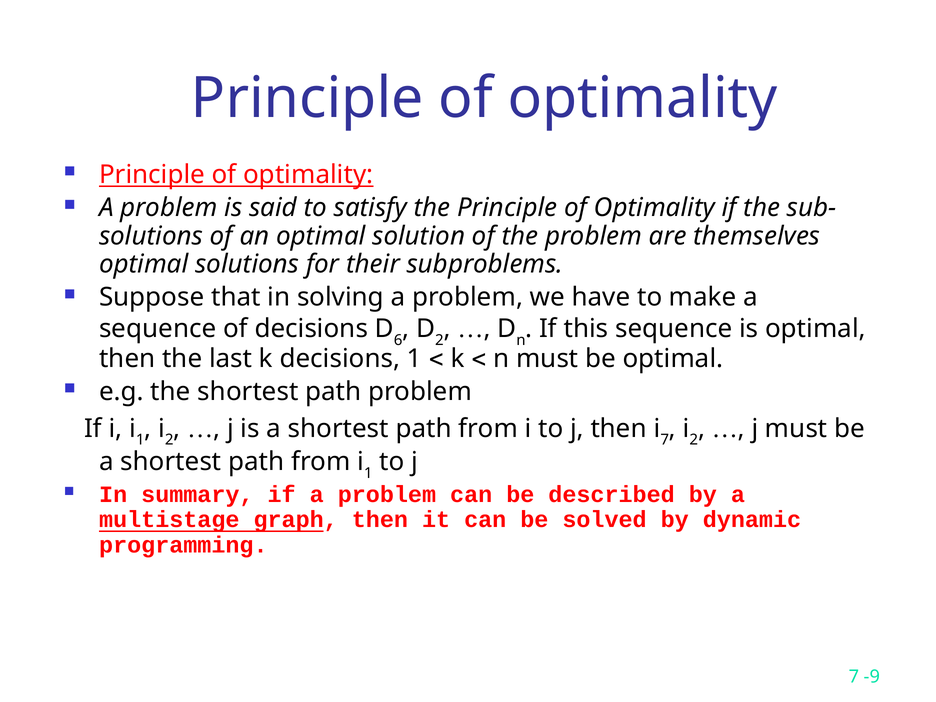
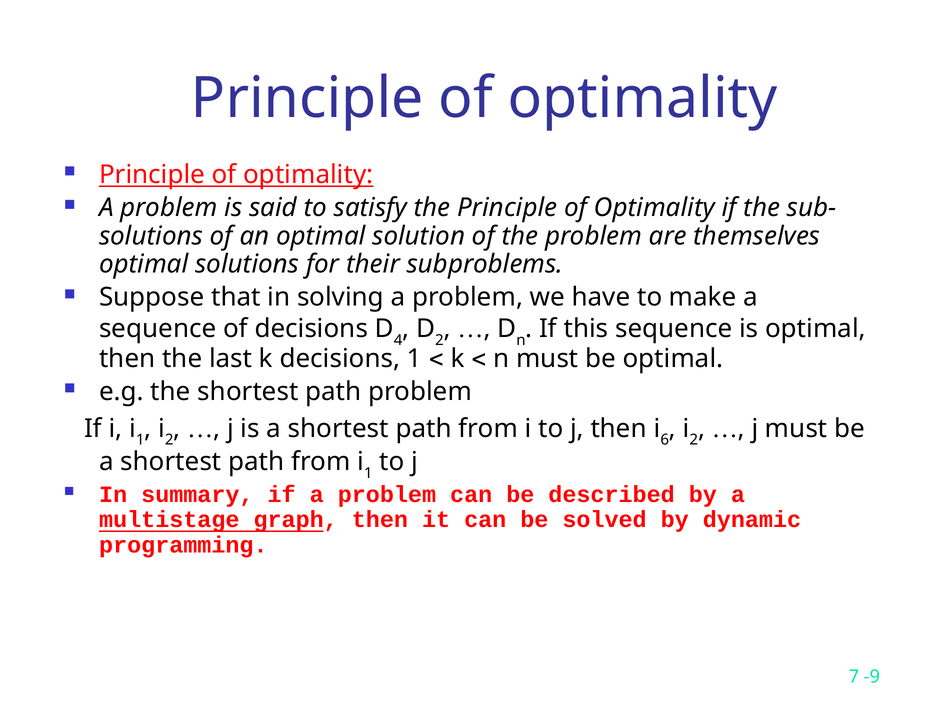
6: 6 -> 4
i 7: 7 -> 6
